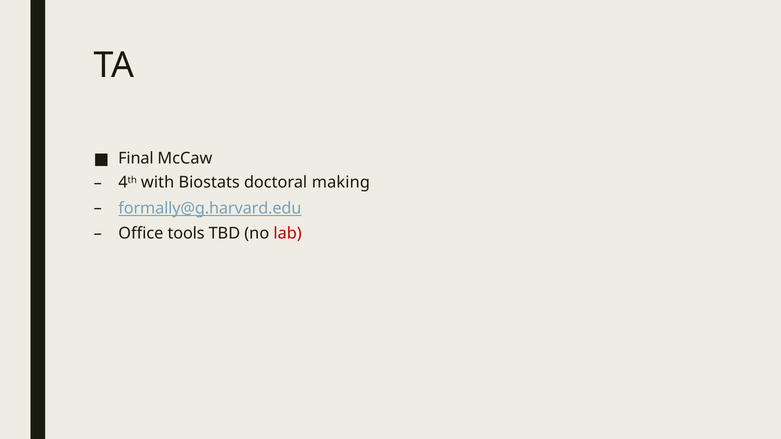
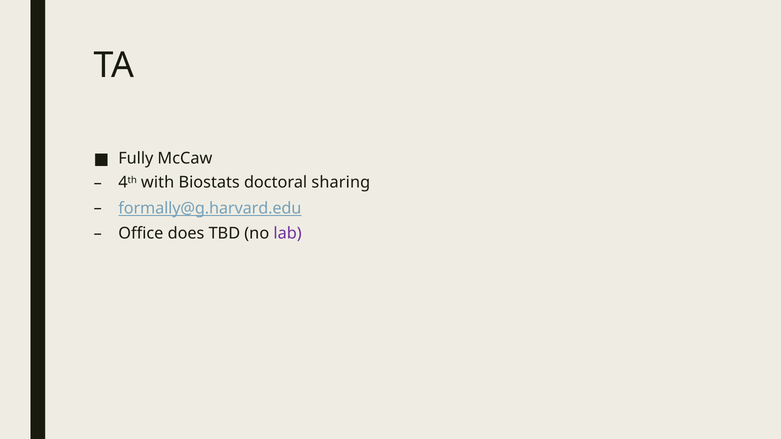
Final: Final -> Fully
making: making -> sharing
tools: tools -> does
lab colour: red -> purple
